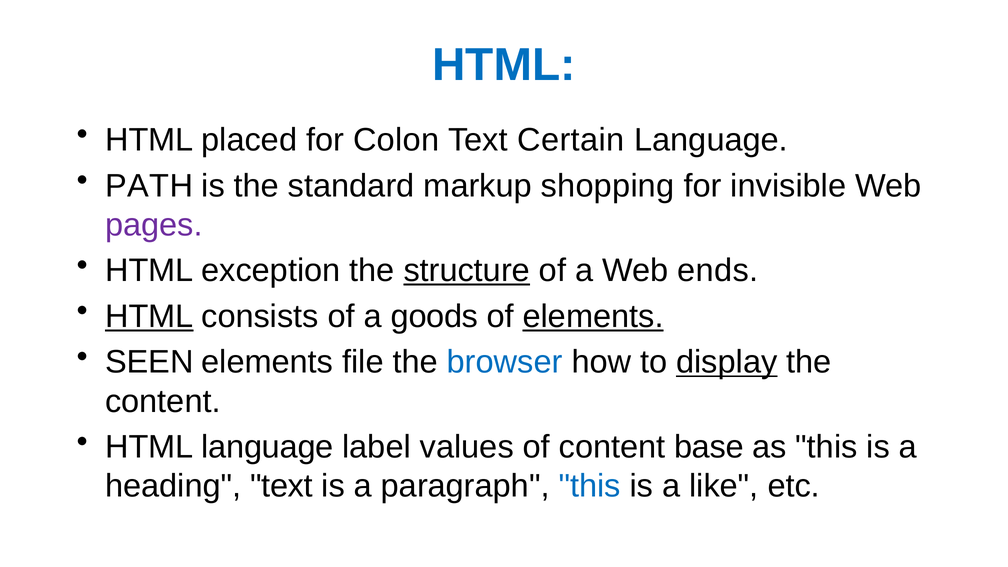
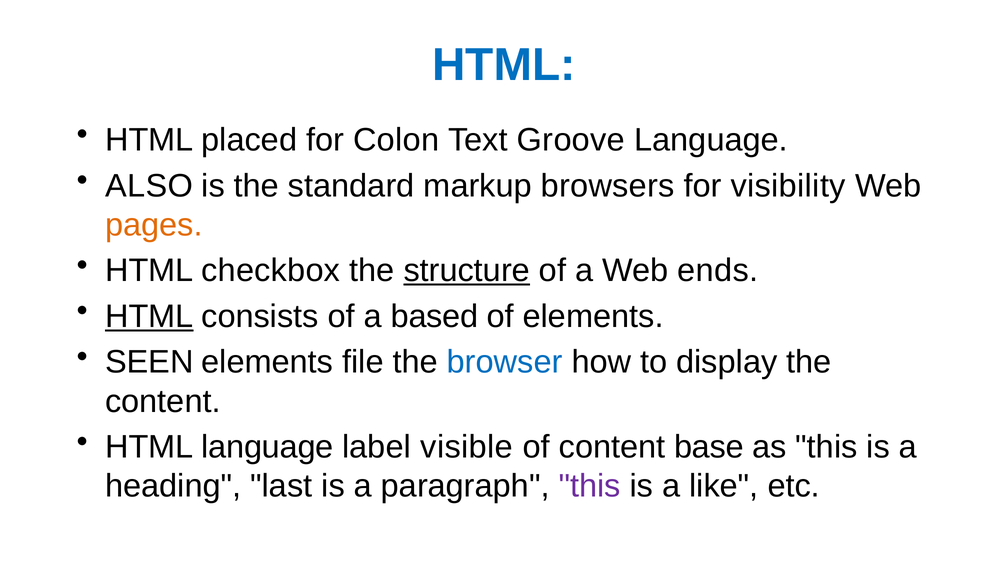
Certain: Certain -> Groove
PATH: PATH -> ALSO
shopping: shopping -> browsers
invisible: invisible -> visibility
pages colour: purple -> orange
exception: exception -> checkbox
goods: goods -> based
elements at (593, 316) underline: present -> none
display underline: present -> none
values: values -> visible
heading text: text -> last
this at (590, 486) colour: blue -> purple
